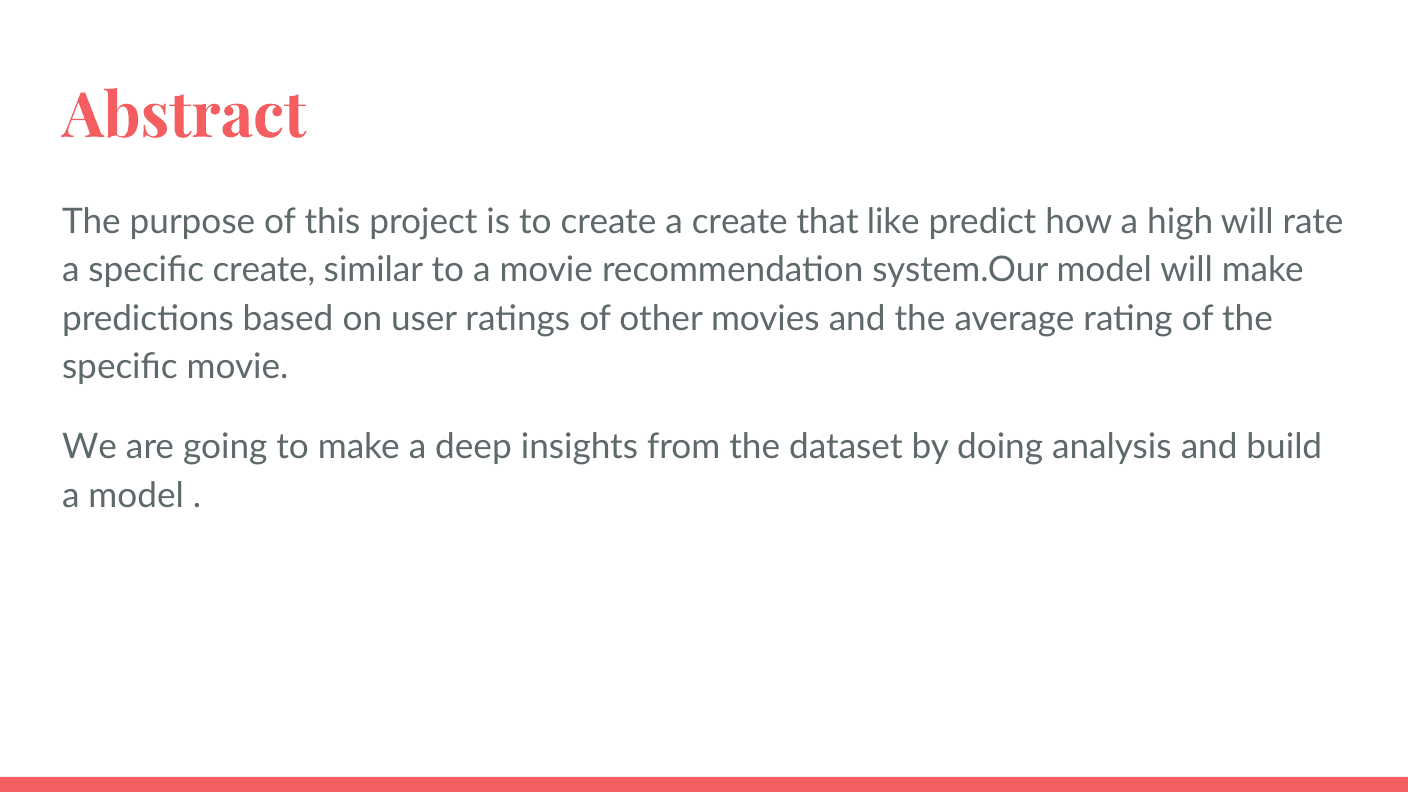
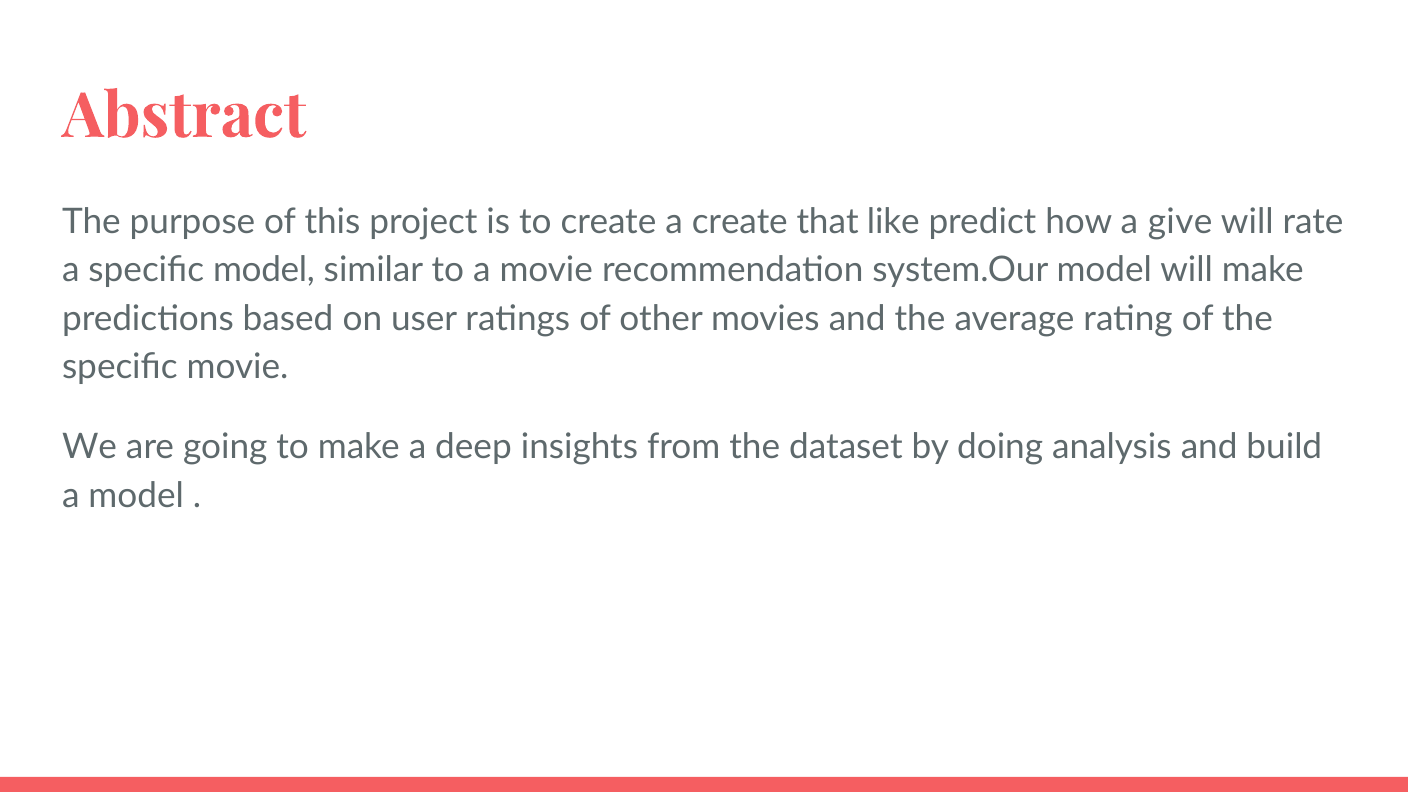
high: high -> give
specific create: create -> model
